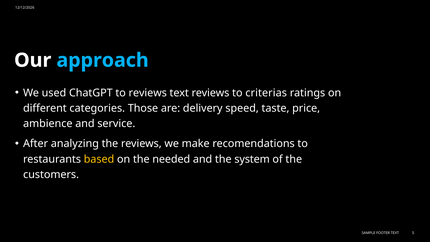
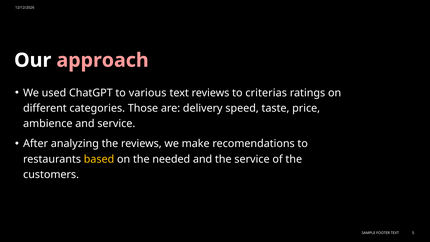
approach colour: light blue -> pink
to reviews: reviews -> various
the system: system -> service
